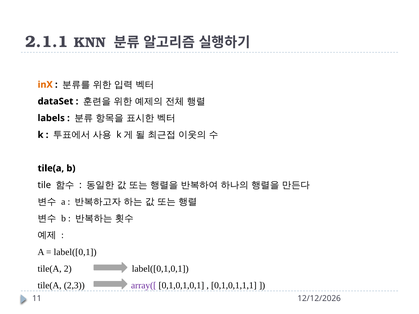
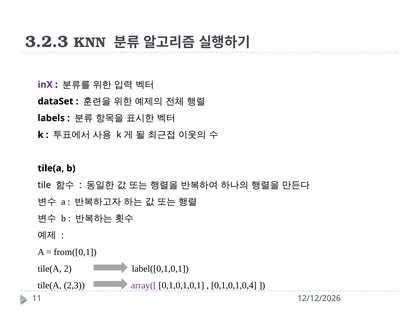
2.1.1: 2.1.1 -> 3.2.3
inX colour: orange -> purple
label([0,1: label([0,1 -> from([0,1
0,1,0,1,1,1: 0,1,0,1,1,1 -> 0,1,0,1,0,4
